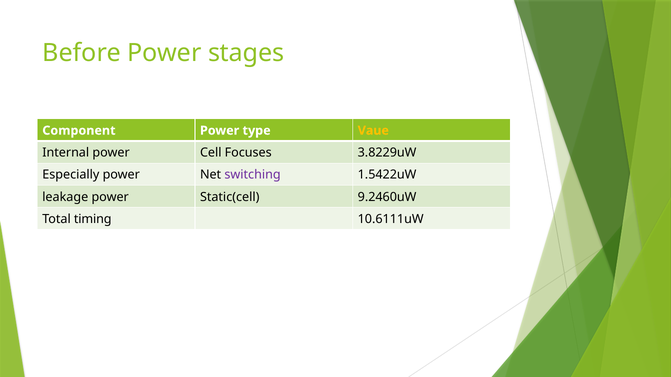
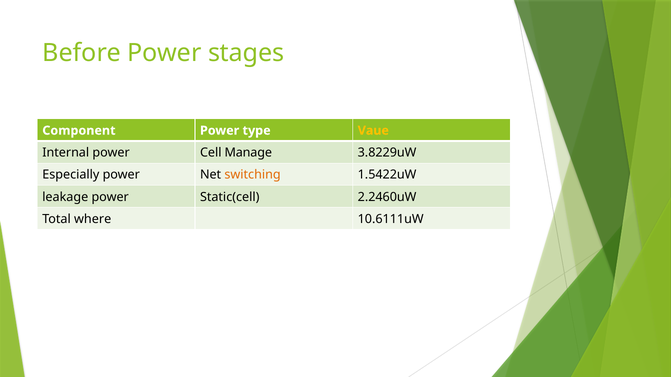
Focuses: Focuses -> Manage
switching colour: purple -> orange
9.2460uW: 9.2460uW -> 2.2460uW
timing: timing -> where
